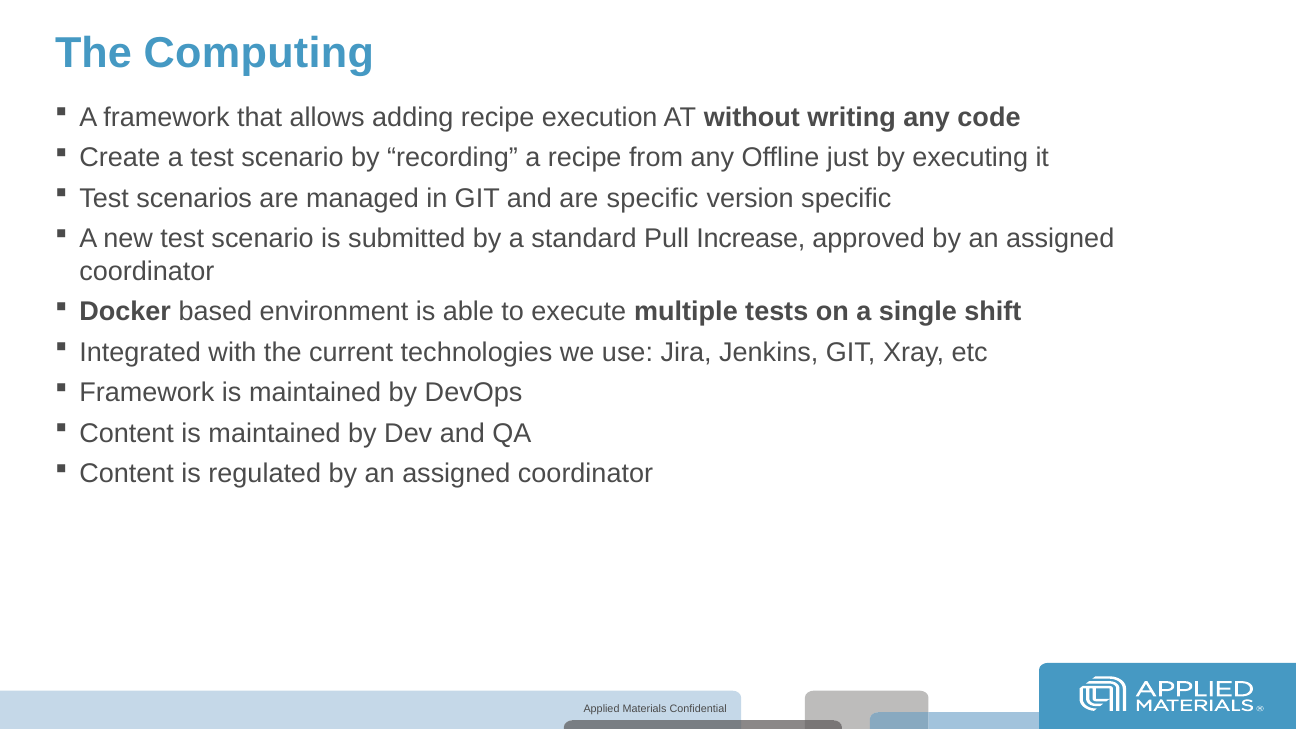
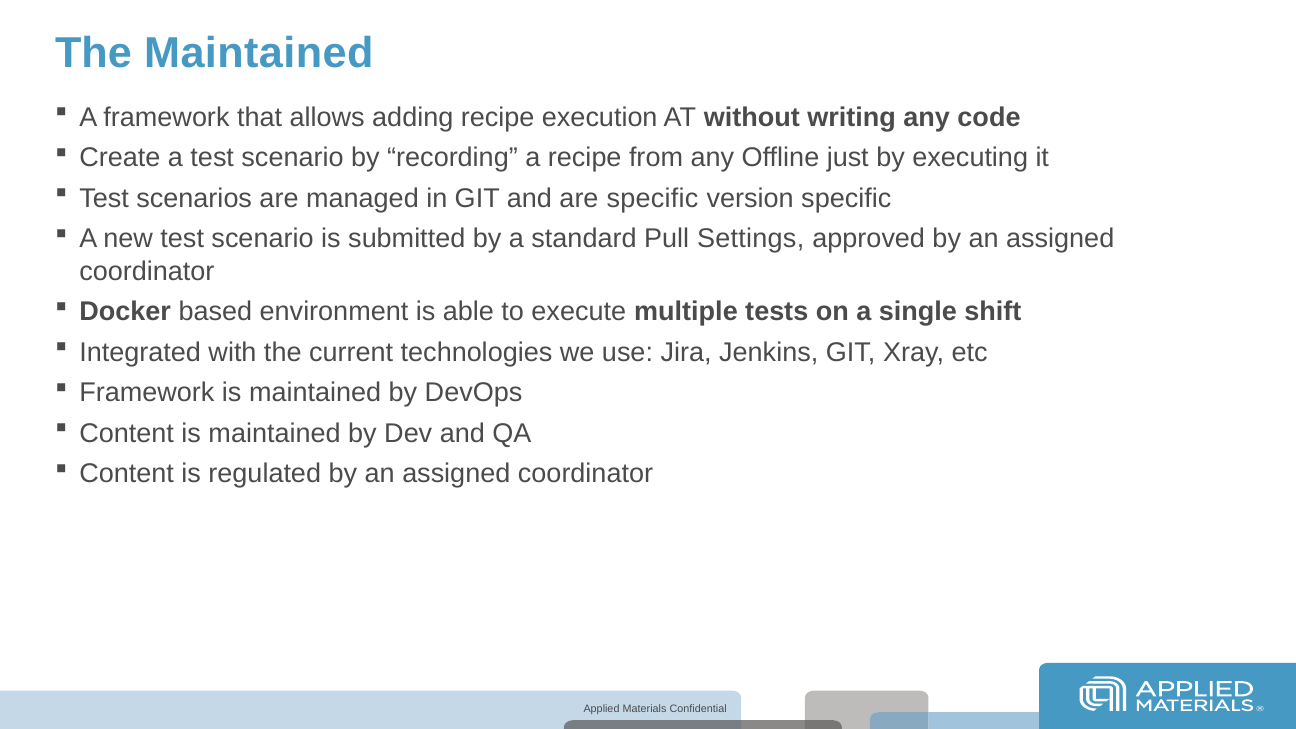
The Computing: Computing -> Maintained
Increase: Increase -> Settings
